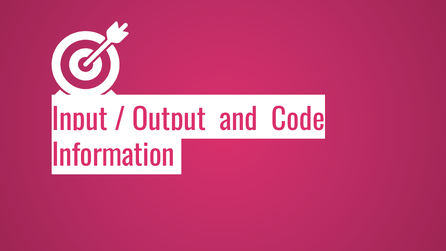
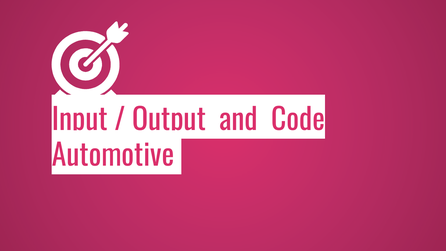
Information: Information -> Automotive
